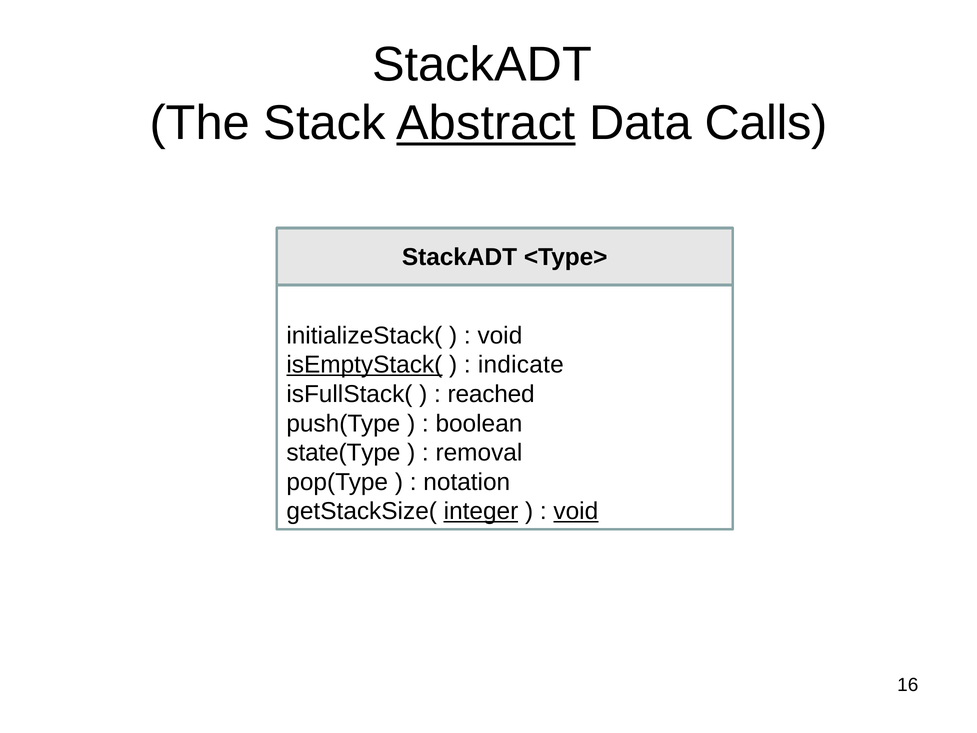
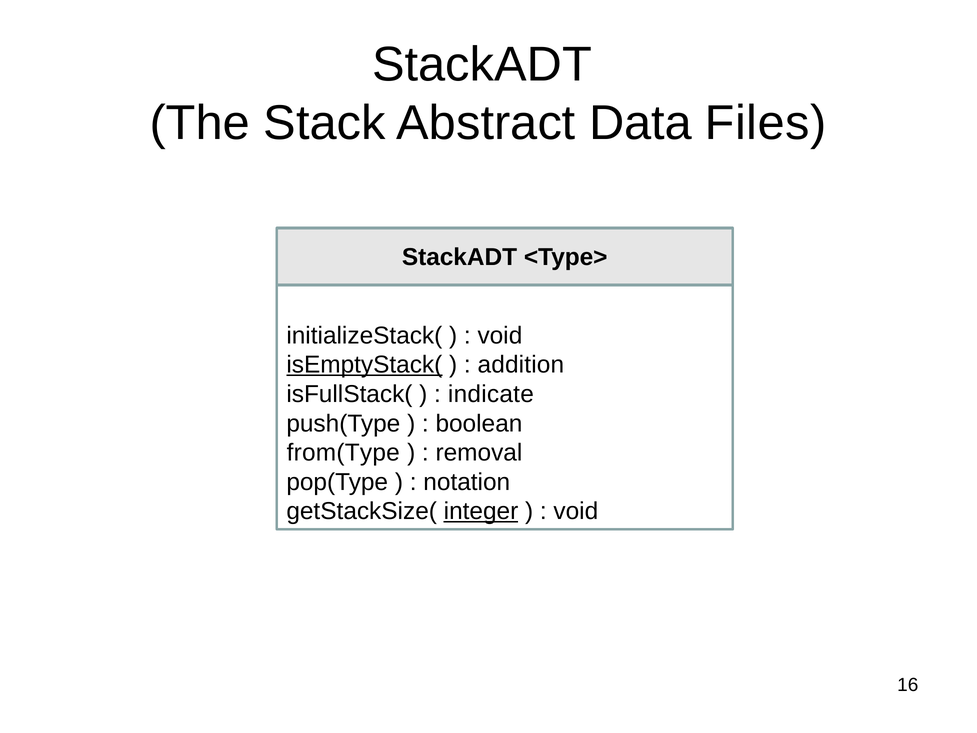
Abstract underline: present -> none
Calls: Calls -> Files
indicate: indicate -> addition
reached: reached -> indicate
state(Type: state(Type -> from(Type
void at (576, 511) underline: present -> none
